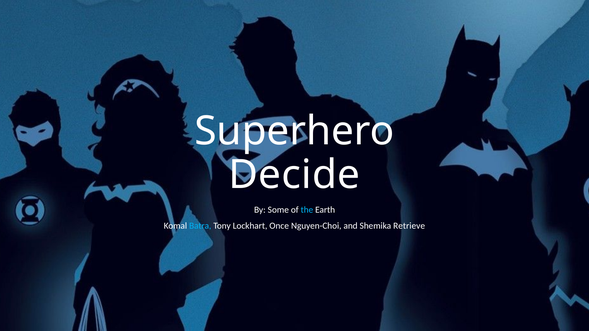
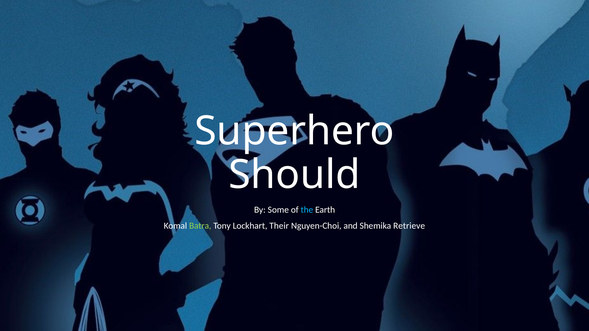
Decide: Decide -> Should
Batra colour: light blue -> light green
Once: Once -> Their
